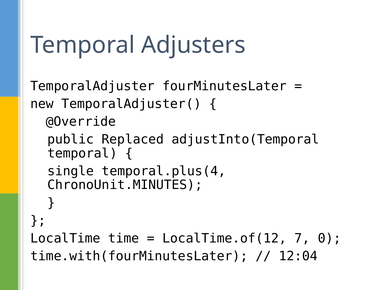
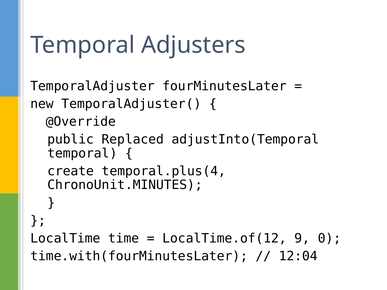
single: single -> create
7: 7 -> 9
